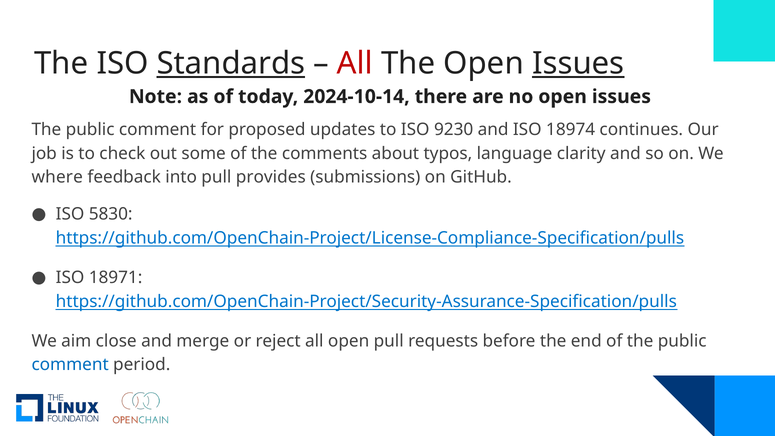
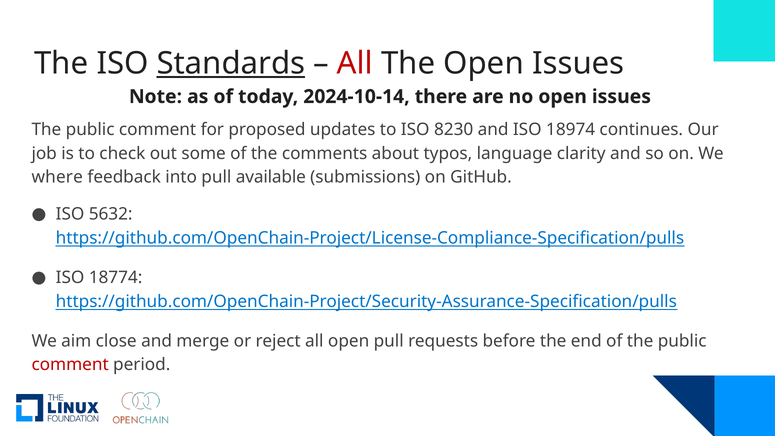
Issues at (578, 63) underline: present -> none
9230: 9230 -> 8230
provides: provides -> available
5830: 5830 -> 5632
18971: 18971 -> 18774
comment at (70, 365) colour: blue -> red
